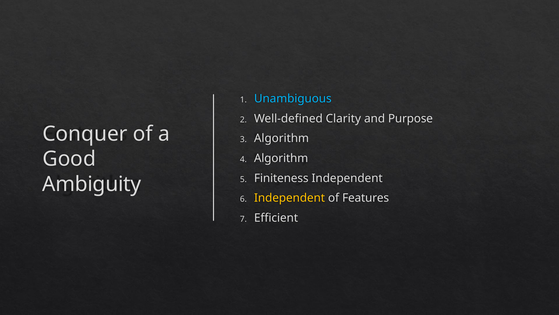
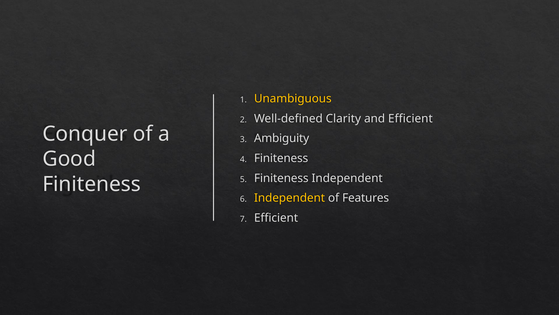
Unambiguous colour: light blue -> yellow
and Purpose: Purpose -> Efficient
Algorithm at (281, 138): Algorithm -> Ambiguity
Algorithm at (281, 158): Algorithm -> Finiteness
Ambiguity at (92, 184): Ambiguity -> Finiteness
